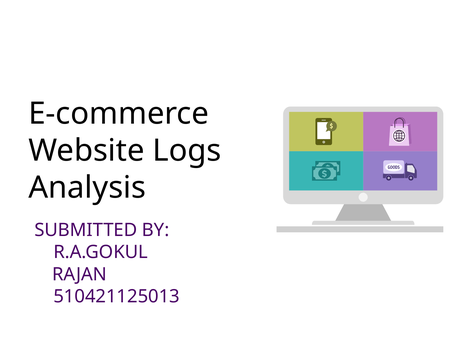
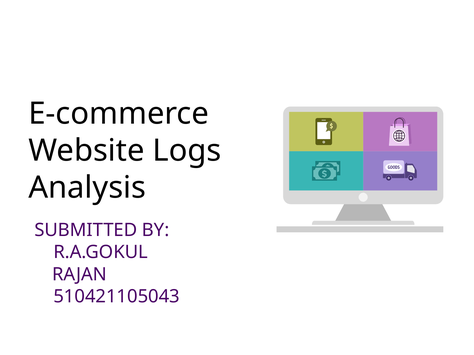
510421125013: 510421125013 -> 510421105043
